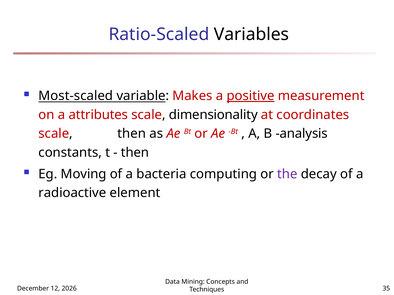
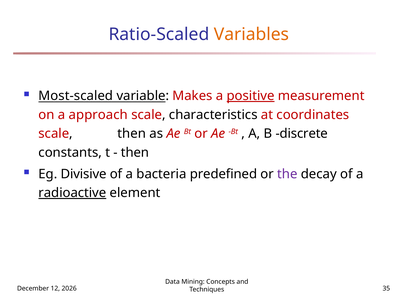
Variables colour: black -> orange
attributes: attributes -> approach
dimensionality: dimensionality -> characteristics
analysis: analysis -> discrete
Moving: Moving -> Divisive
computing: computing -> predefined
radioactive underline: none -> present
